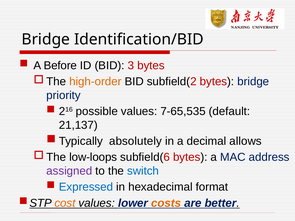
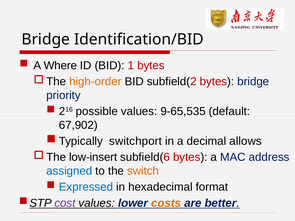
Before: Before -> Where
3: 3 -> 1
7-65,535: 7-65,535 -> 9-65,535
21,137: 21,137 -> 67,902
absolutely: absolutely -> switchport
low-loops: low-loops -> low-insert
assigned colour: purple -> blue
switch colour: blue -> orange
cost colour: orange -> purple
